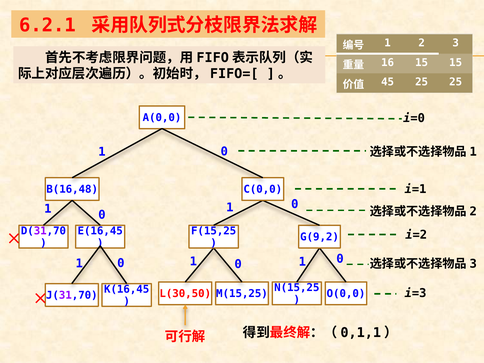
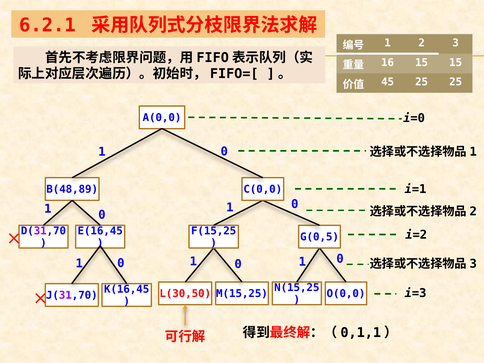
B(16,48: B(16,48 -> B(48,89
G(9,2: G(9,2 -> G(0,5
